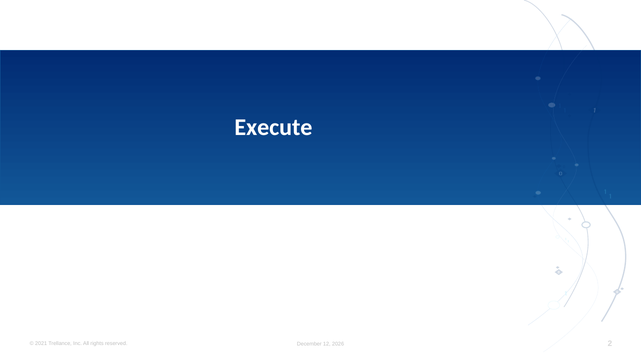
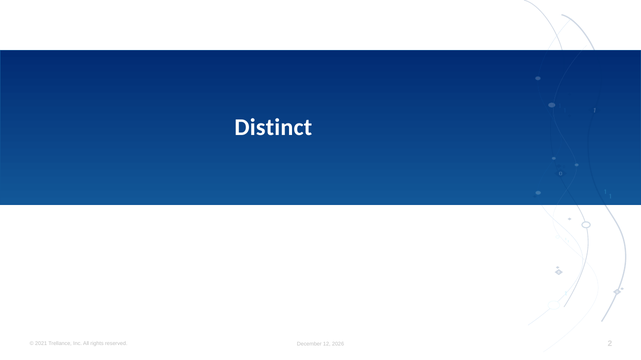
Execute: Execute -> Distinct
